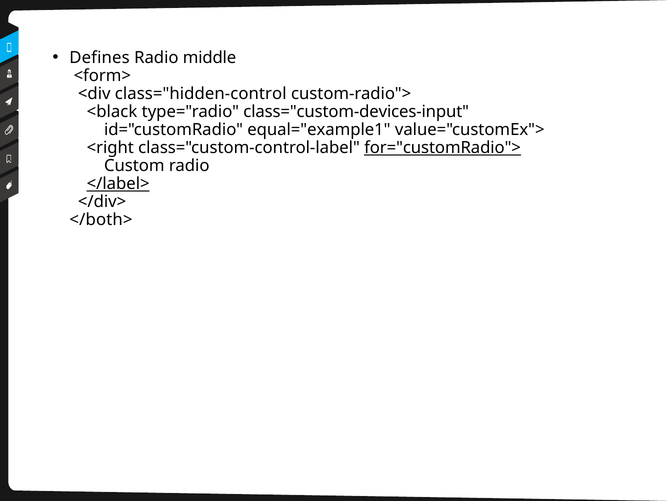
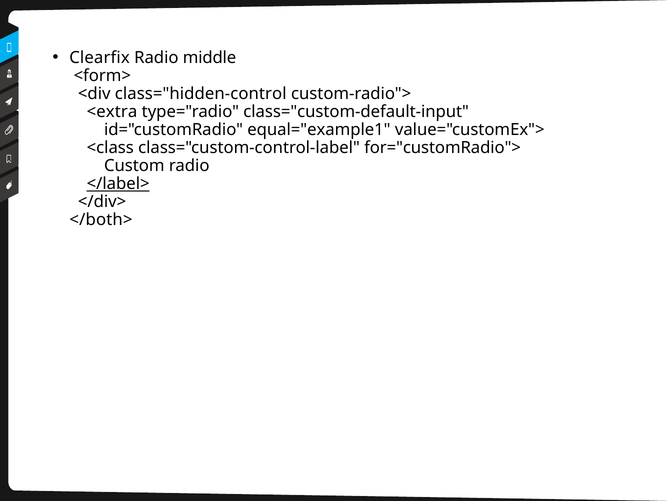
Defines: Defines -> Clearfix
<black: <black -> <extra
class="custom-devices-input: class="custom-devices-input -> class="custom-default-input
<right: <right -> <class
for="customRadio"> underline: present -> none
